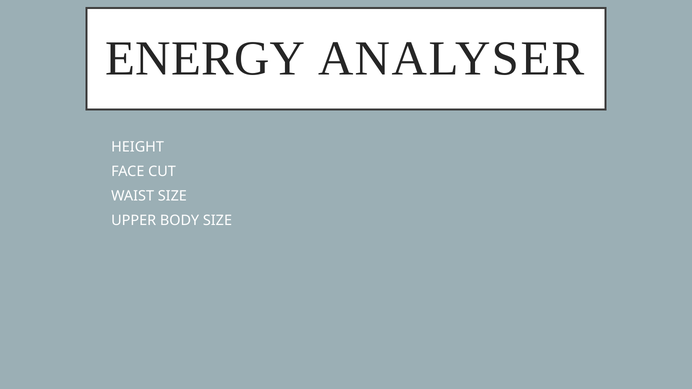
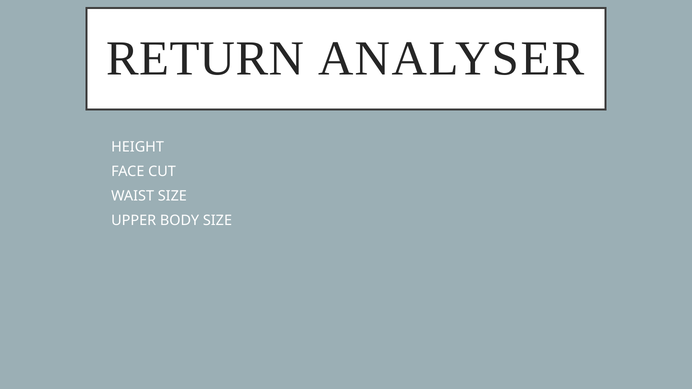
ENERGY: ENERGY -> RETURN
